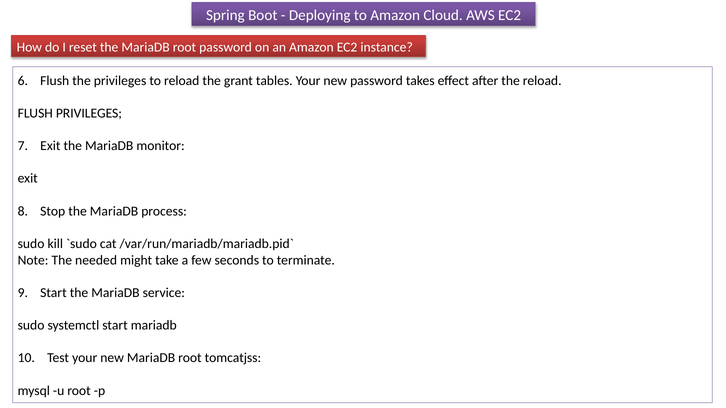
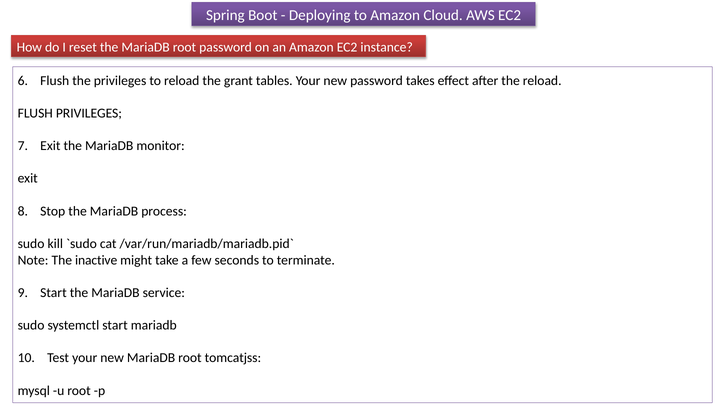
needed: needed -> inactive
